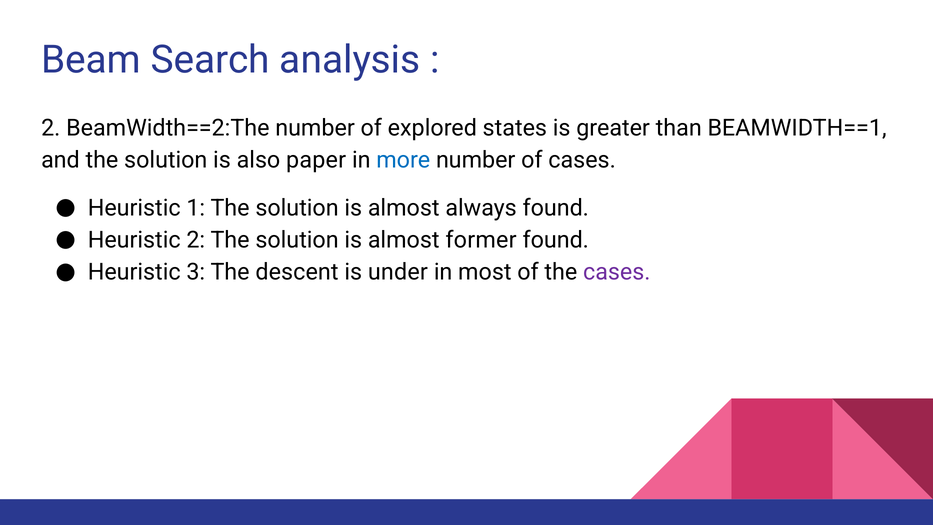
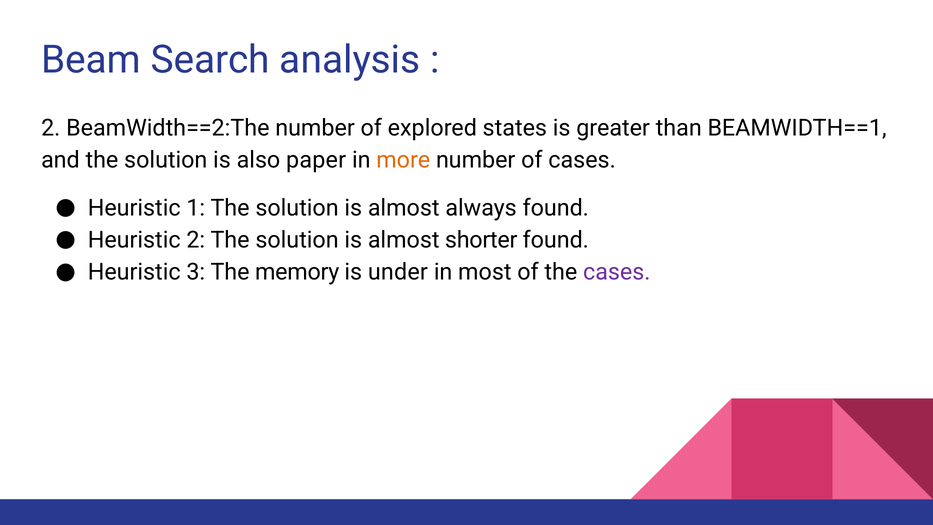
more colour: blue -> orange
former: former -> shorter
descent: descent -> memory
